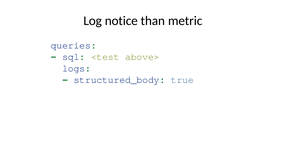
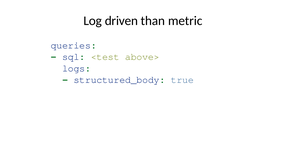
notice: notice -> driven
